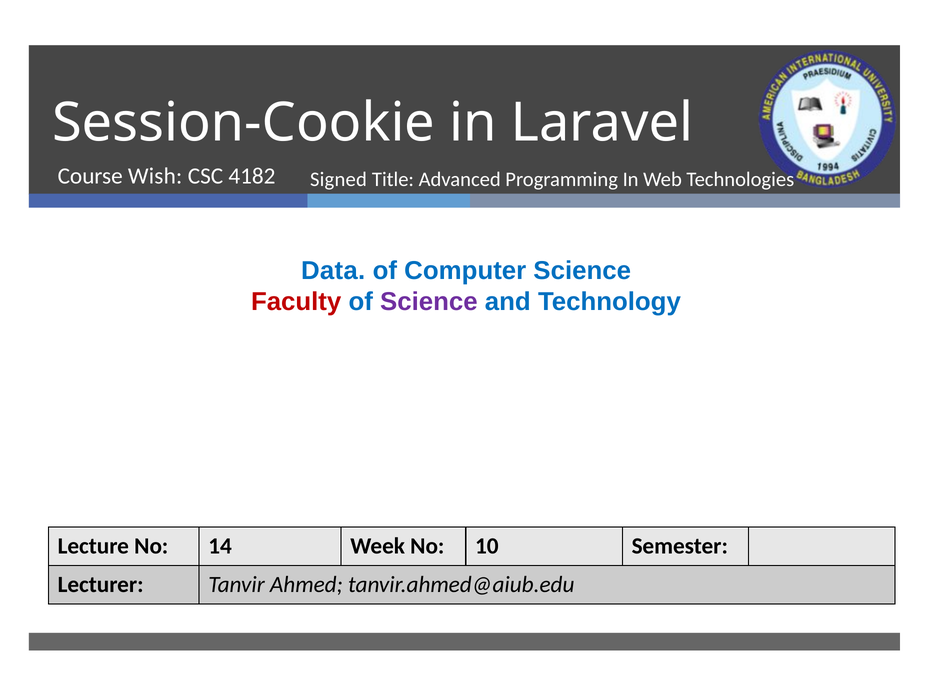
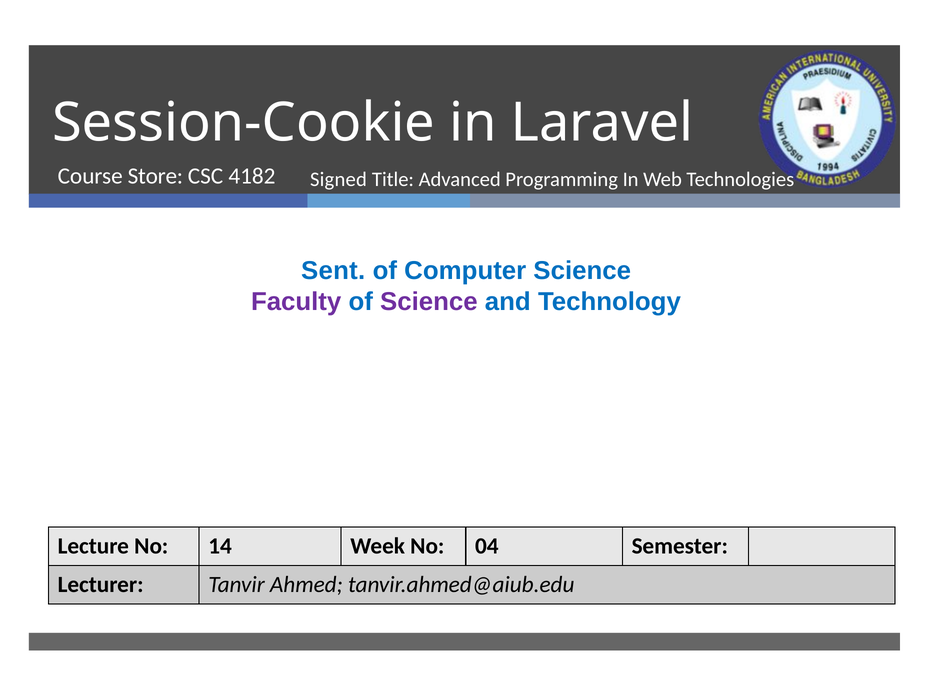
Wish: Wish -> Store
Data: Data -> Sent
Faculty colour: red -> purple
10: 10 -> 04
